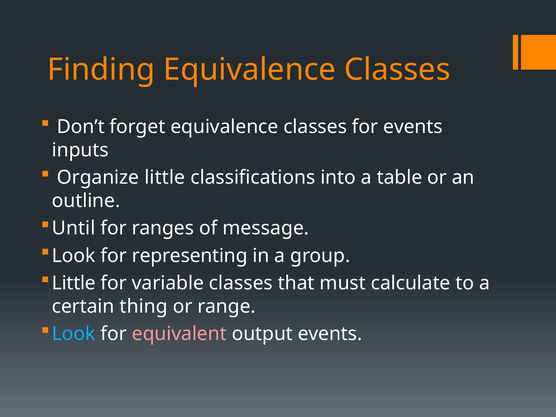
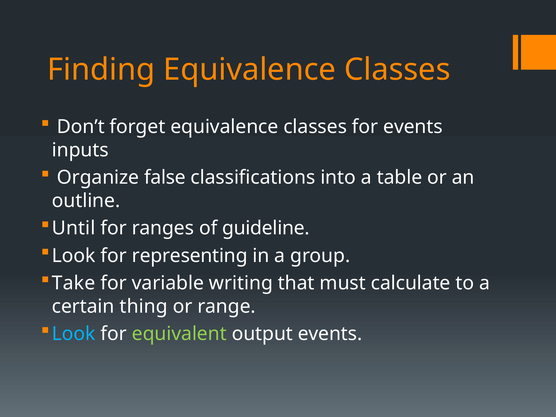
Organize little: little -> false
message: message -> guideline
Little at (74, 283): Little -> Take
variable classes: classes -> writing
equivalent colour: pink -> light green
